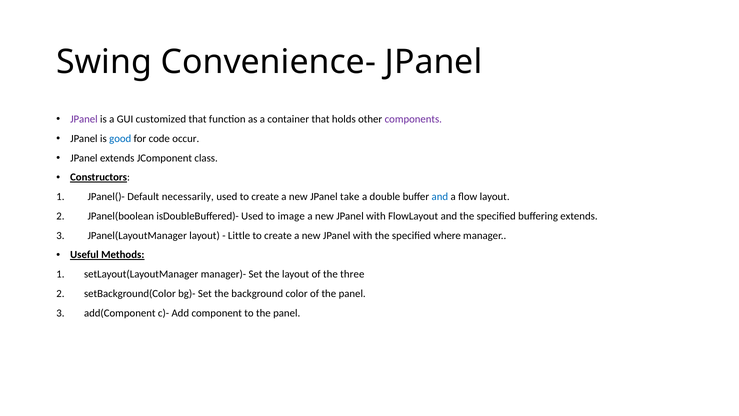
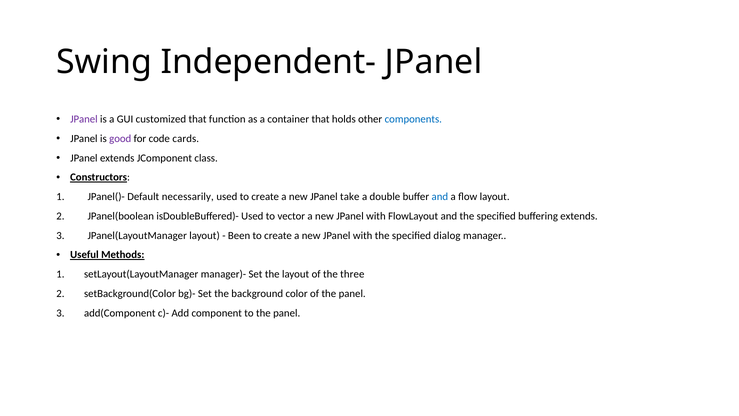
Convenience-: Convenience- -> Independent-
components colour: purple -> blue
good colour: blue -> purple
occur: occur -> cards
image: image -> vector
Little: Little -> Been
where: where -> dialog
